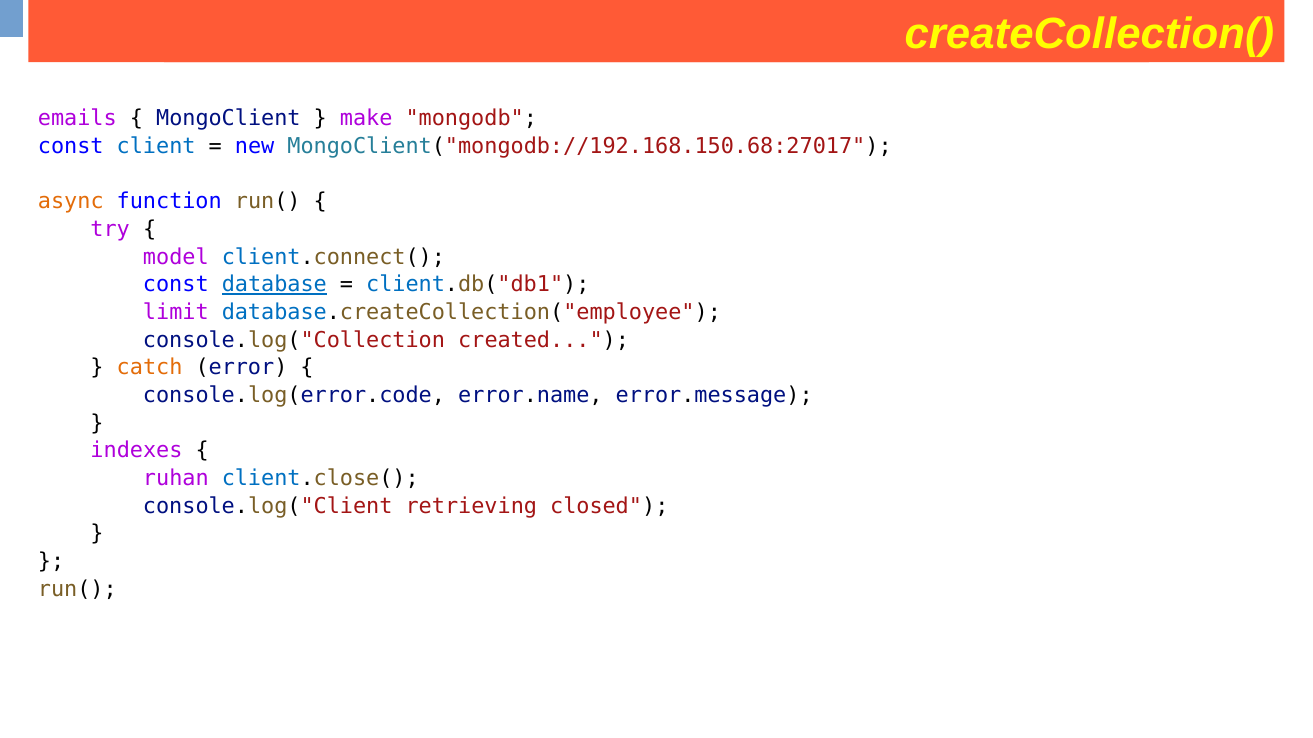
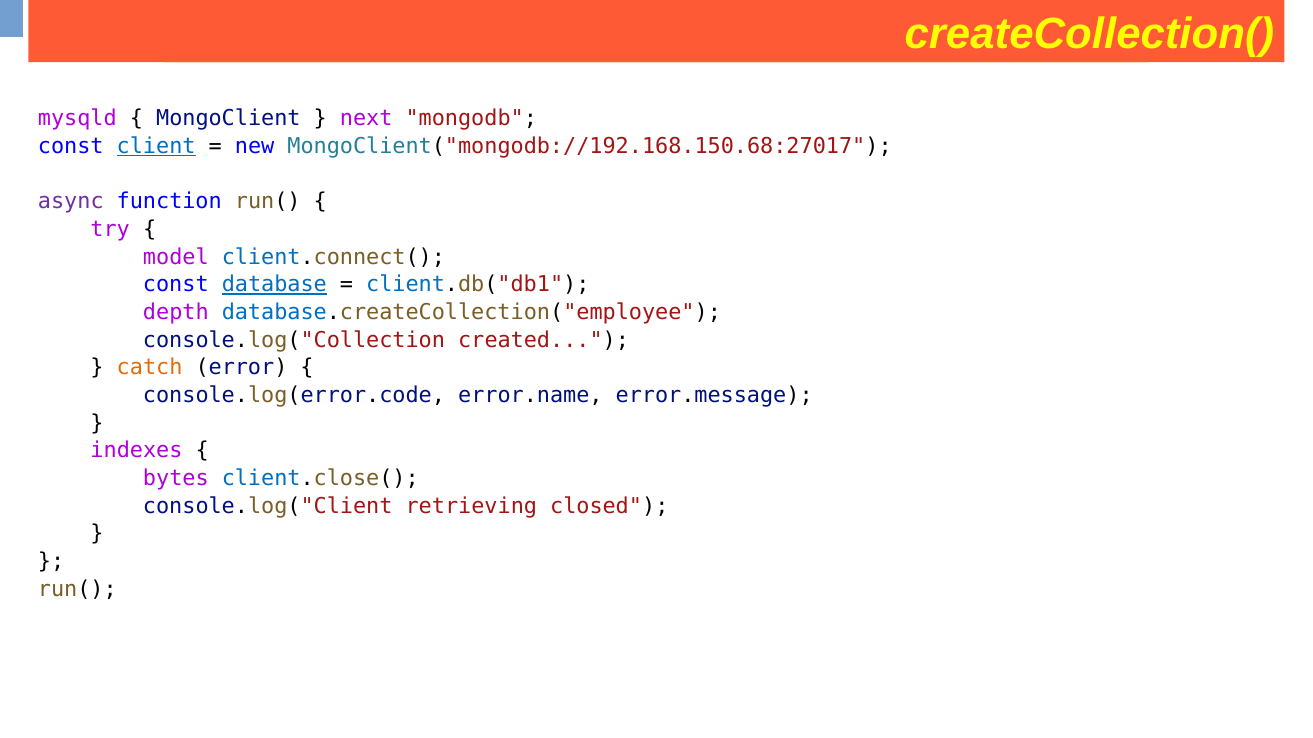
emails: emails -> mysqld
make: make -> next
client underline: none -> present
async colour: orange -> purple
limit: limit -> depth
ruhan: ruhan -> bytes
